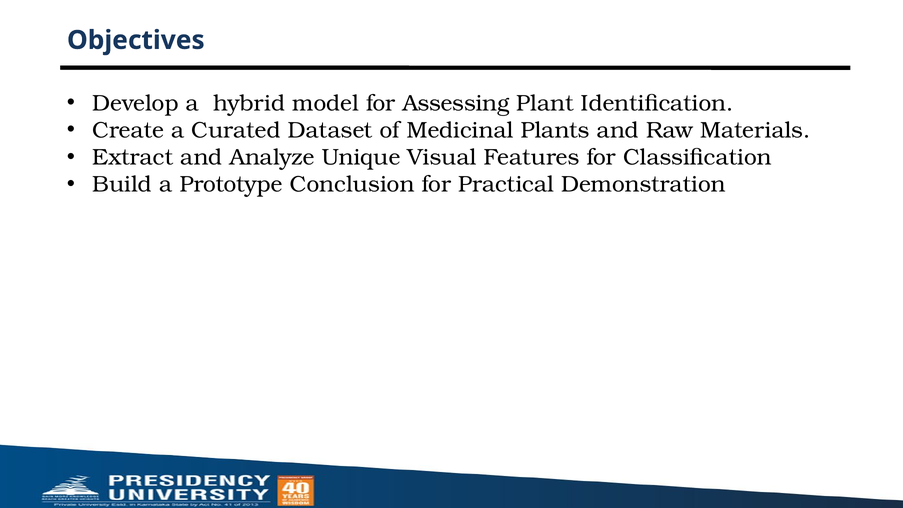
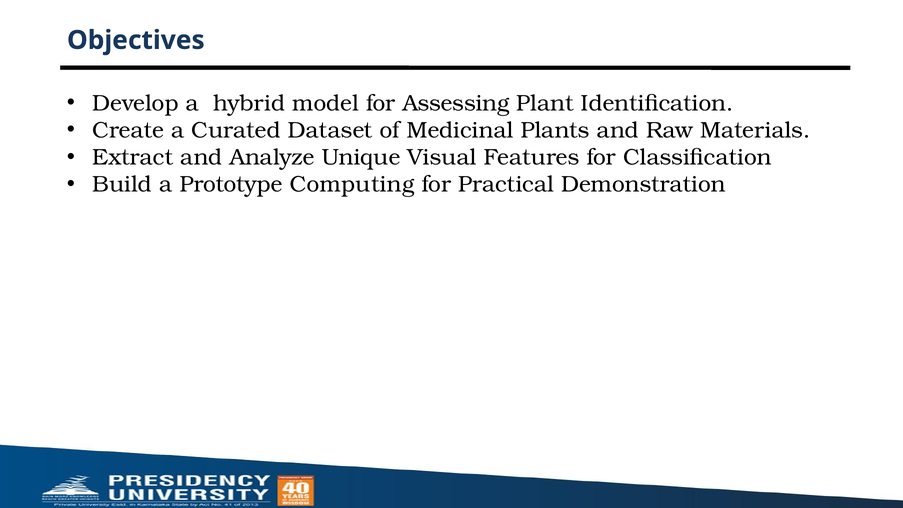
Conclusion: Conclusion -> Computing
